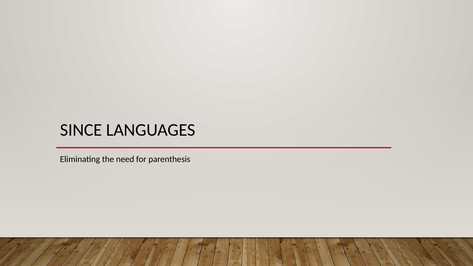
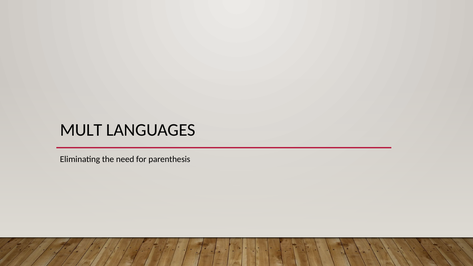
SINCE: SINCE -> MULT
